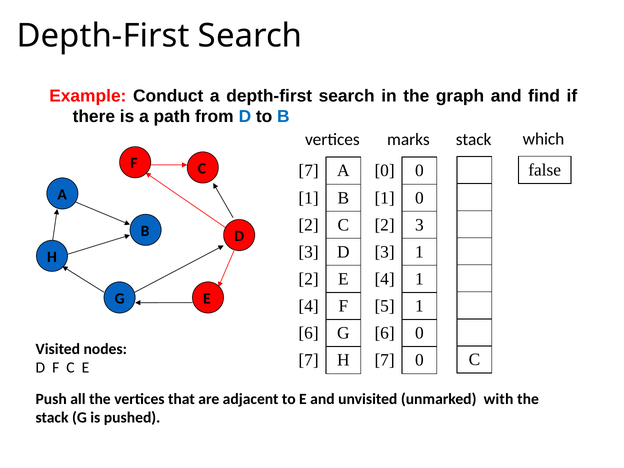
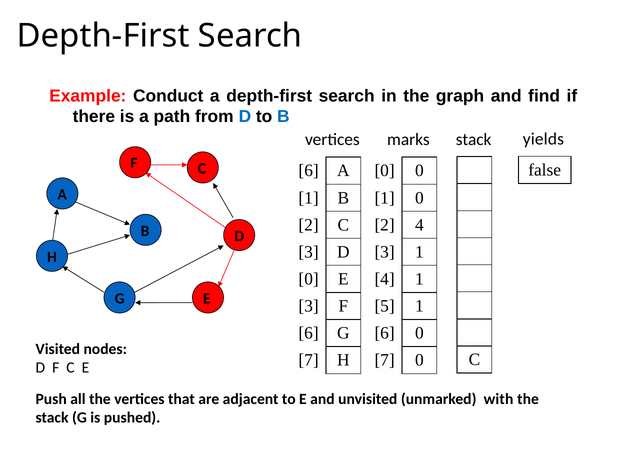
which: which -> yields
7 at (309, 171): 7 -> 6
2 3: 3 -> 4
2 at (309, 279): 2 -> 0
4 at (309, 306): 4 -> 3
